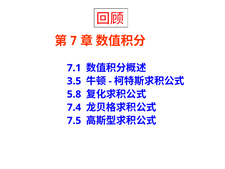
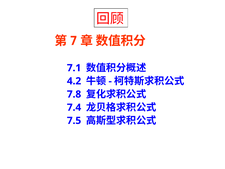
3.5: 3.5 -> 4.2
5.8: 5.8 -> 7.8
